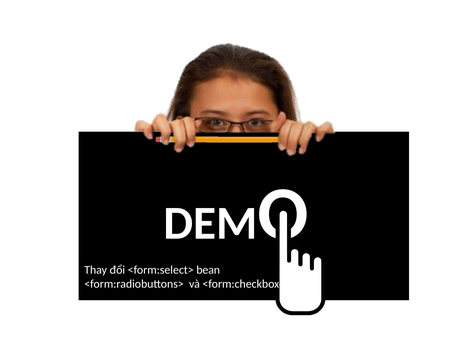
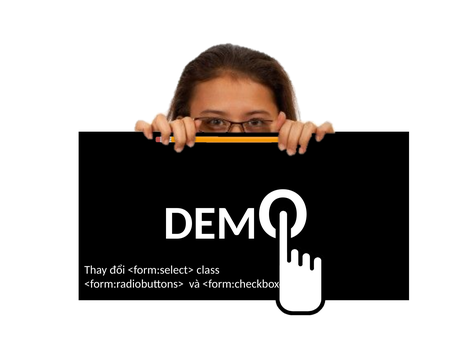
bean: bean -> class
